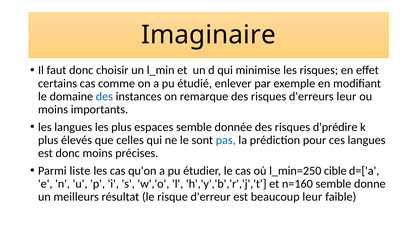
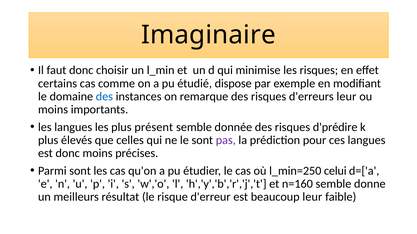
enlever: enlever -> dispose
espaces: espaces -> présent
pas colour: blue -> purple
Parmi liste: liste -> sont
cible: cible -> celui
